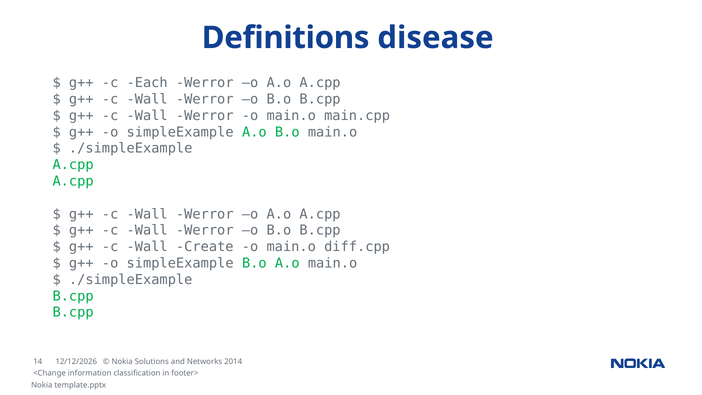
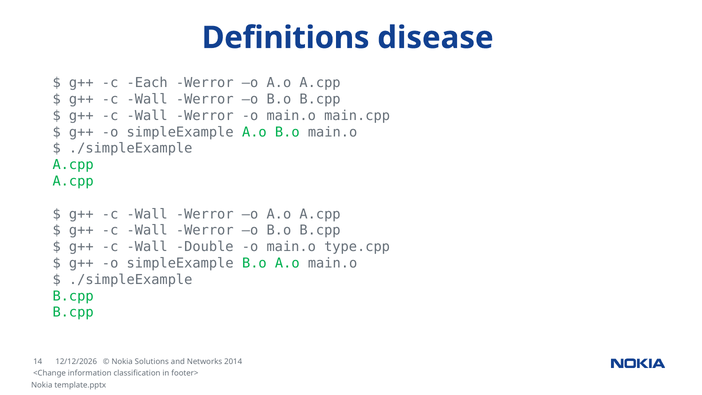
Create: Create -> Double
diff.cpp: diff.cpp -> type.cpp
